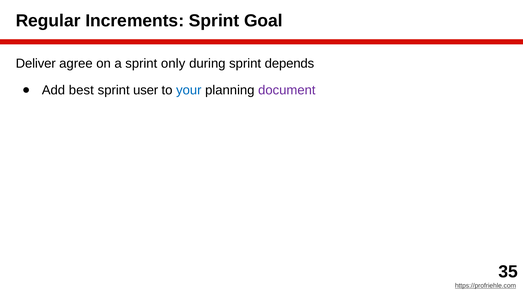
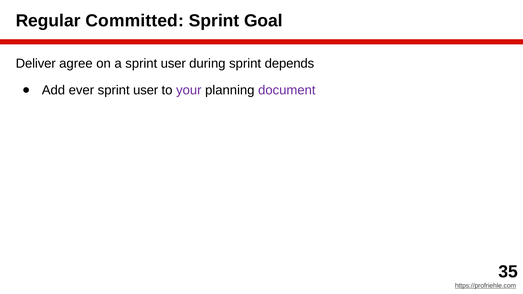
Increments: Increments -> Committed
a sprint only: only -> user
best: best -> ever
your colour: blue -> purple
